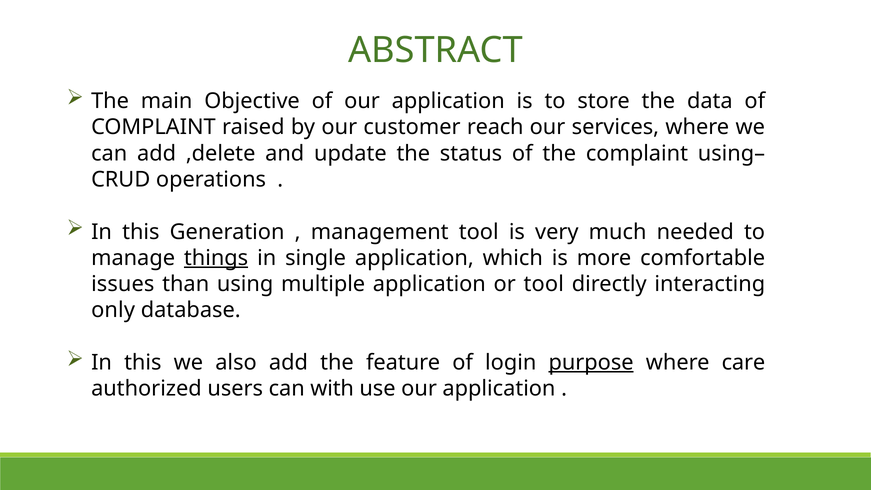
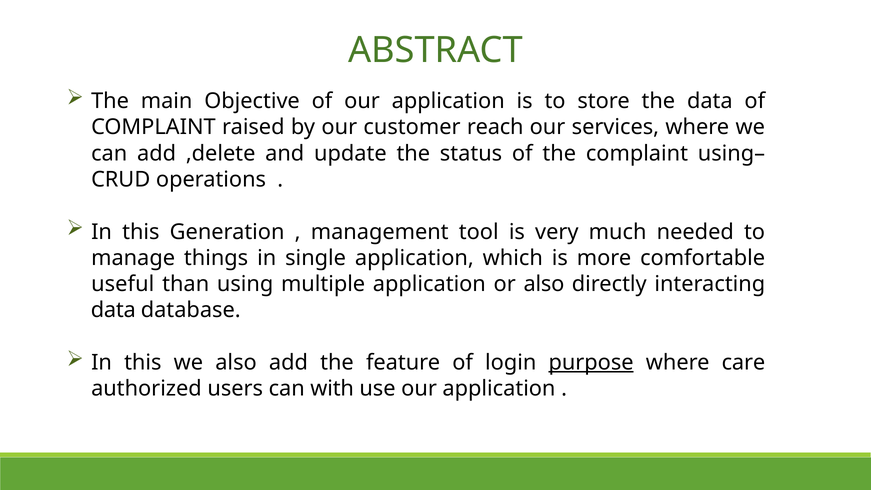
things underline: present -> none
issues: issues -> useful
or tool: tool -> also
only at (113, 310): only -> data
